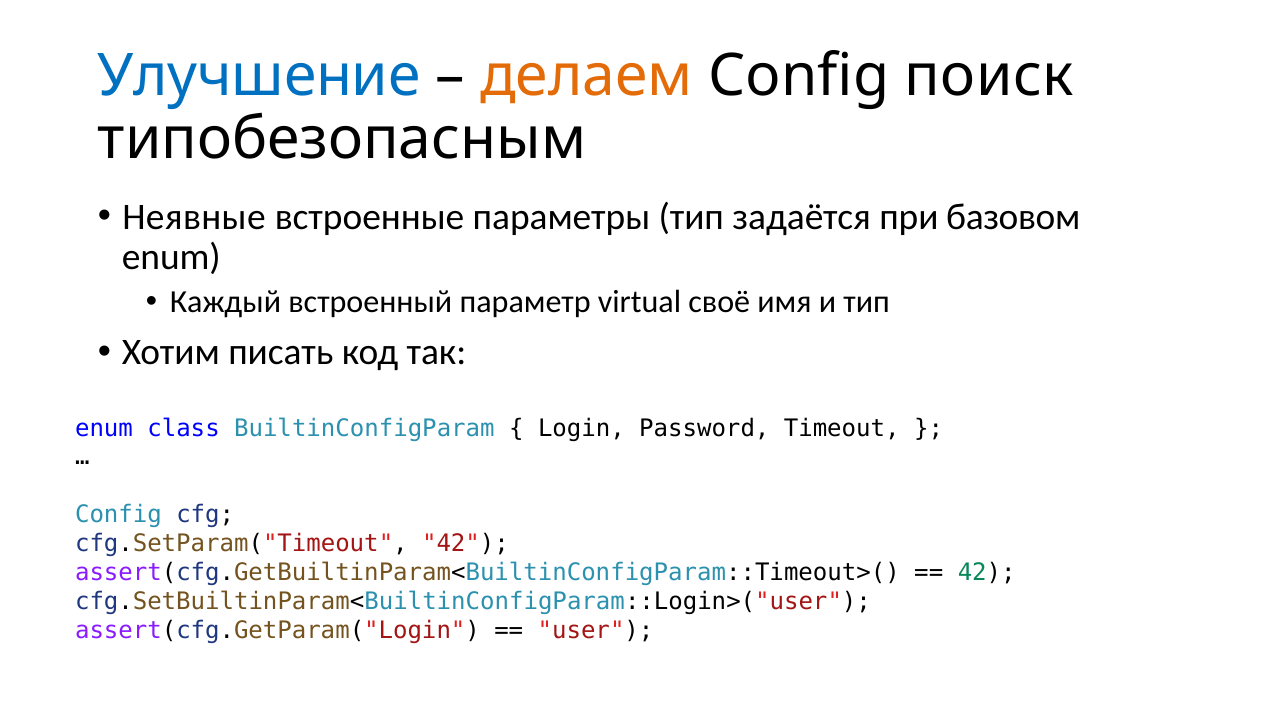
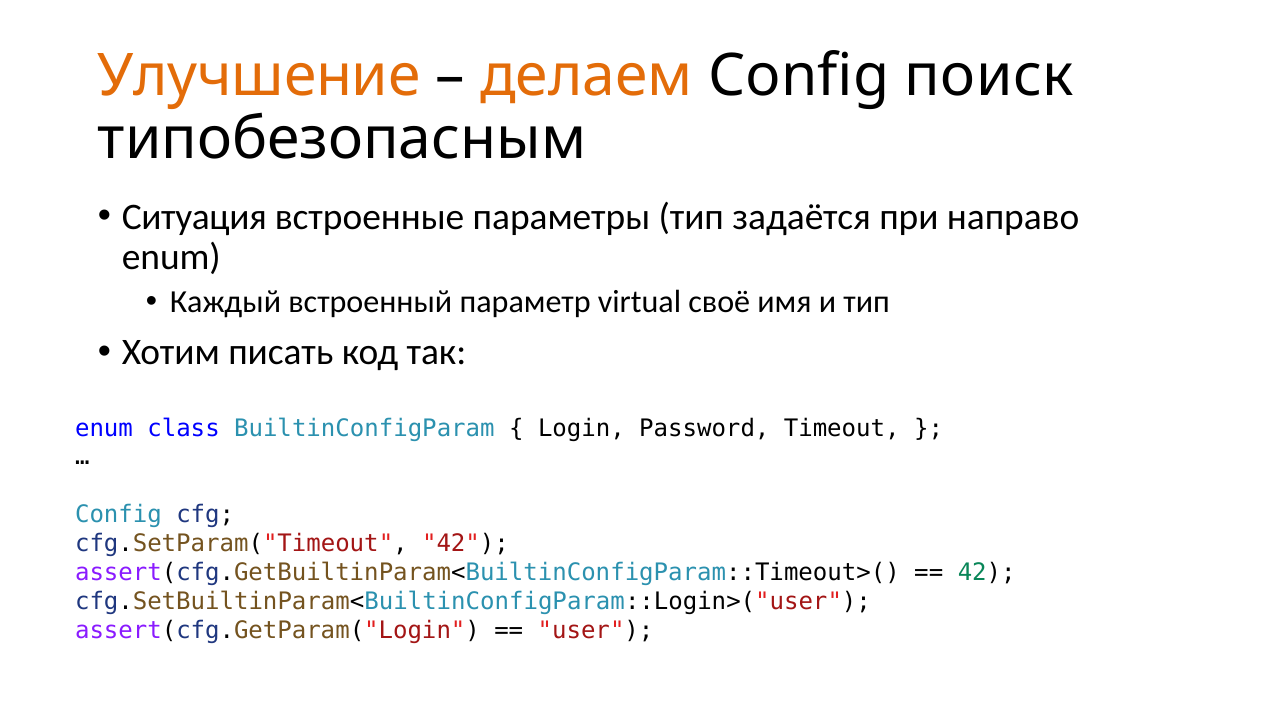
Улучшение colour: blue -> orange
Неявные: Неявные -> Ситуация
базовом: базовом -> направо
